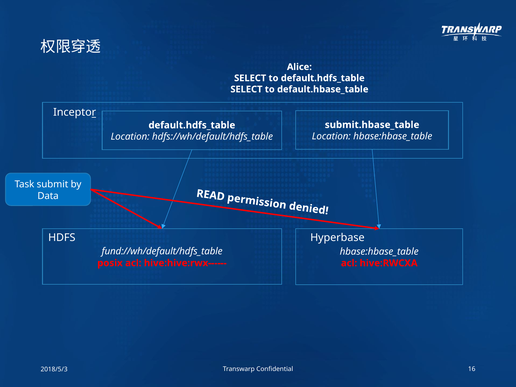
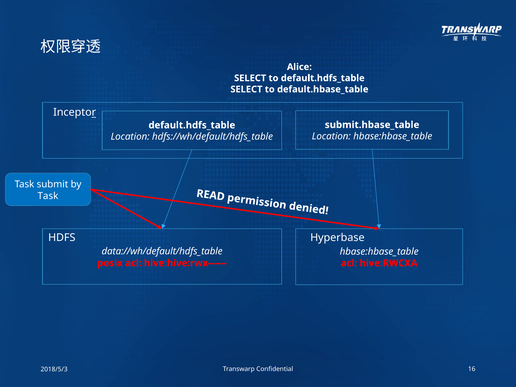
Data at (48, 196): Data -> Task
fund://wh/default/hdfs_table: fund://wh/default/hdfs_table -> data://wh/default/hdfs_table
